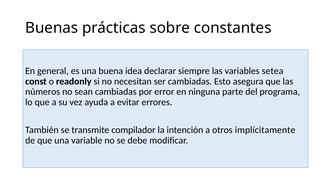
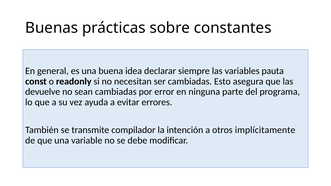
setea: setea -> pauta
números: números -> devuelve
